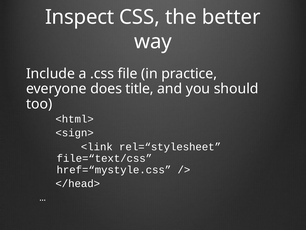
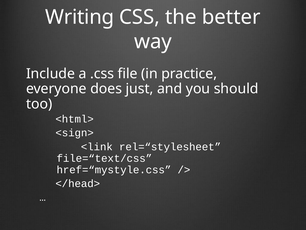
Inspect: Inspect -> Writing
title: title -> just
